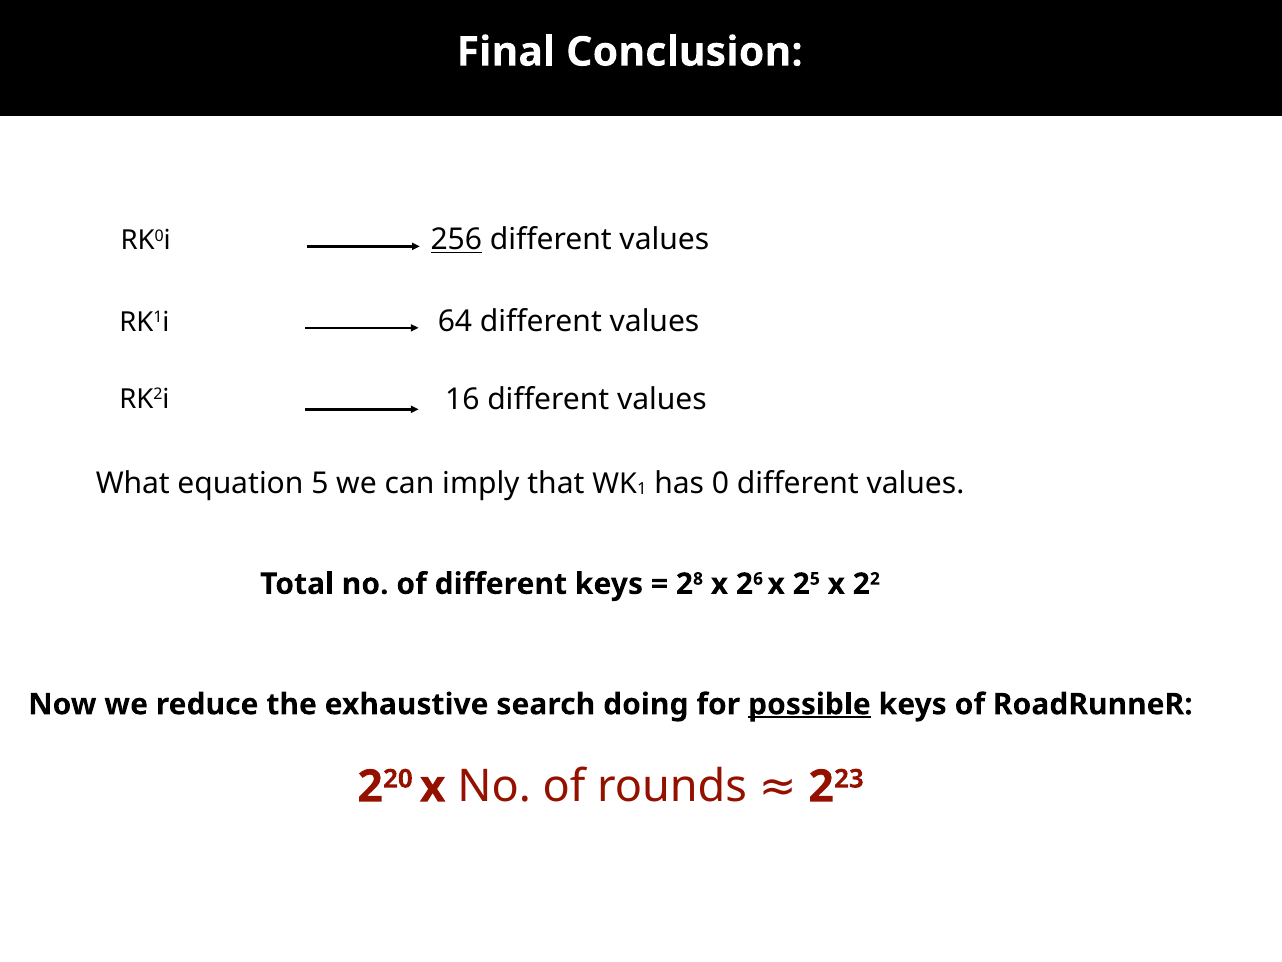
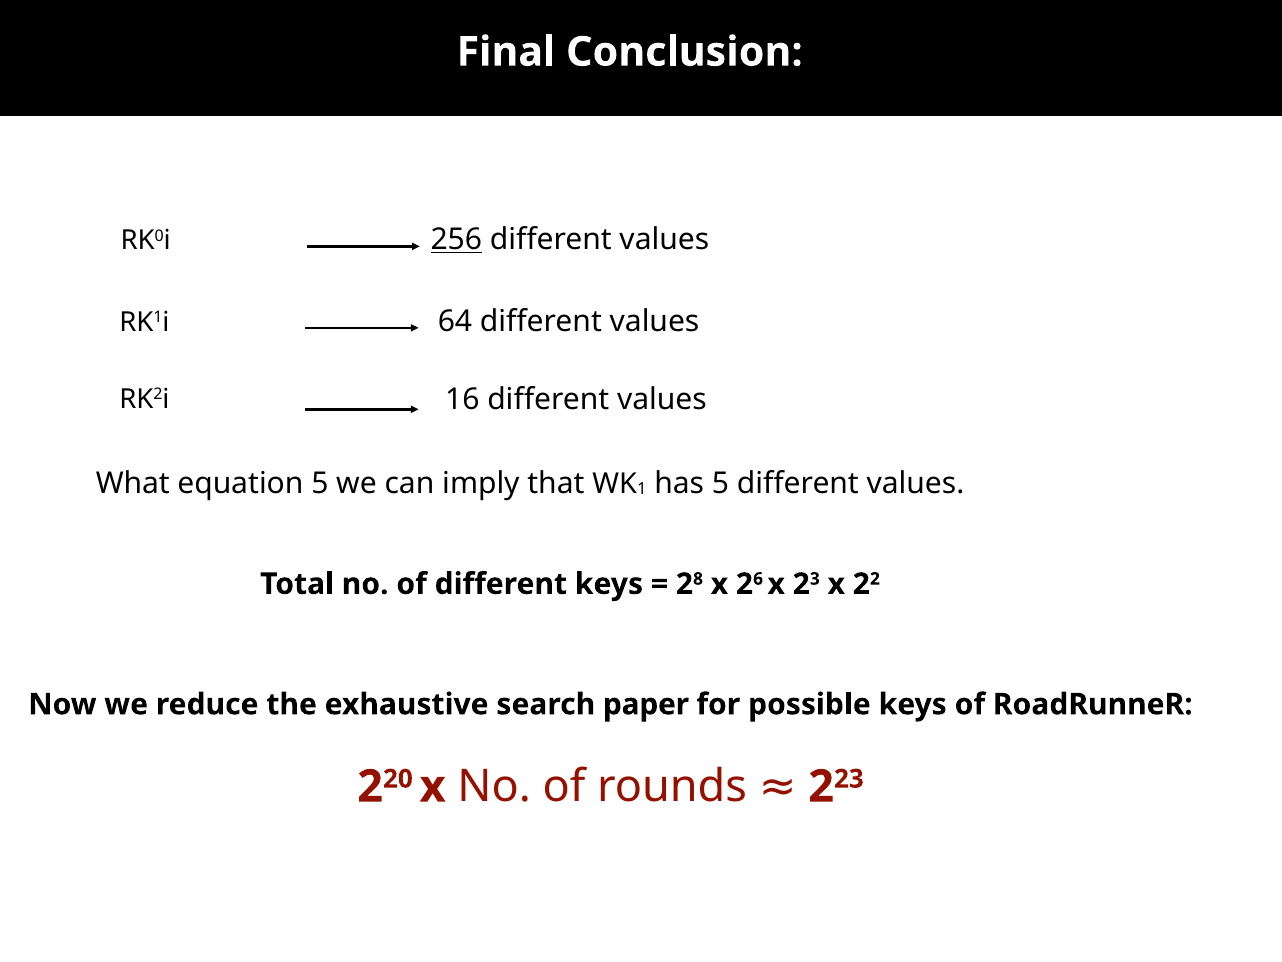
has 0: 0 -> 5
5 at (815, 579): 5 -> 3
doing: doing -> paper
possible underline: present -> none
